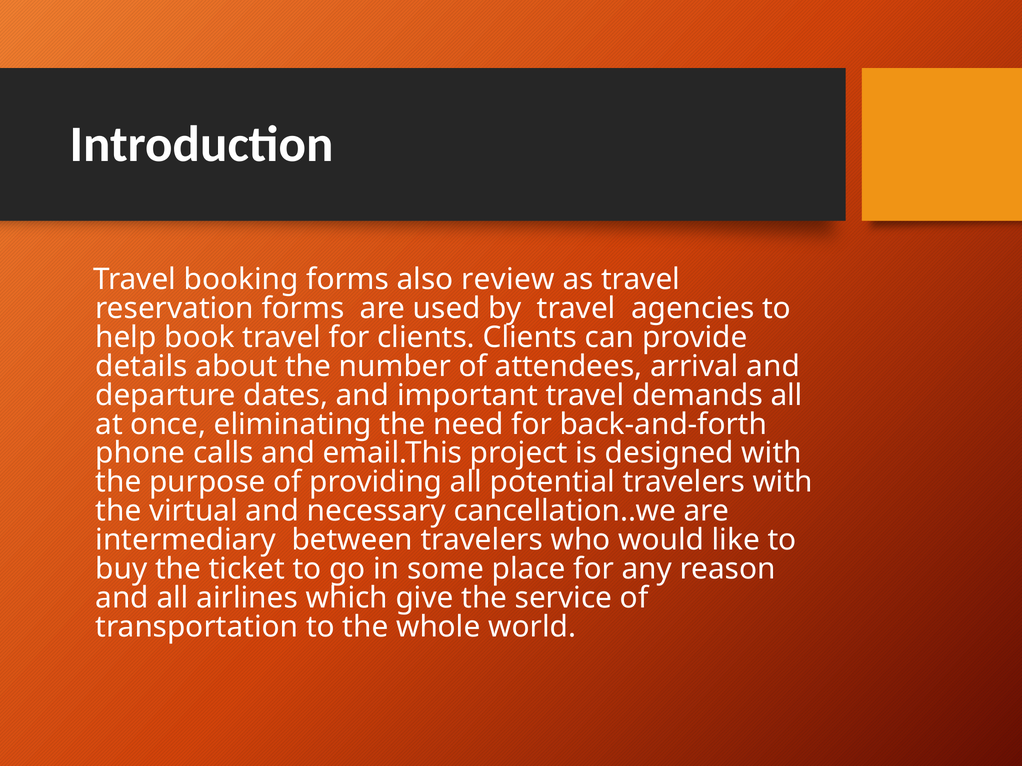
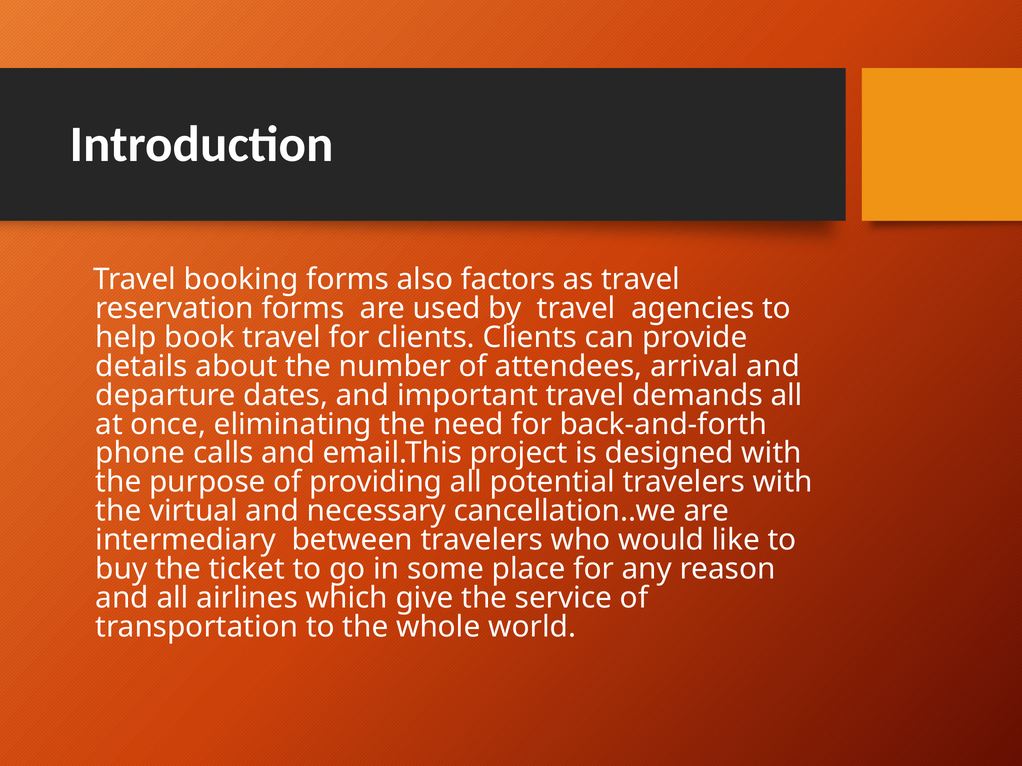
review: review -> factors
